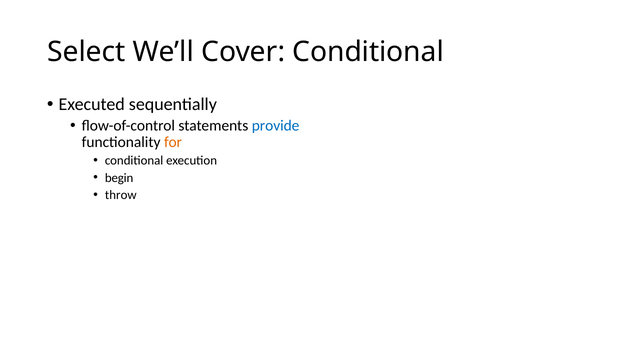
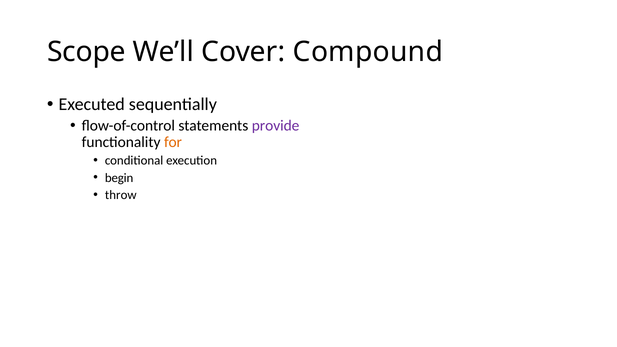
Select: Select -> Scope
Cover Conditional: Conditional -> Compound
provide colour: blue -> purple
